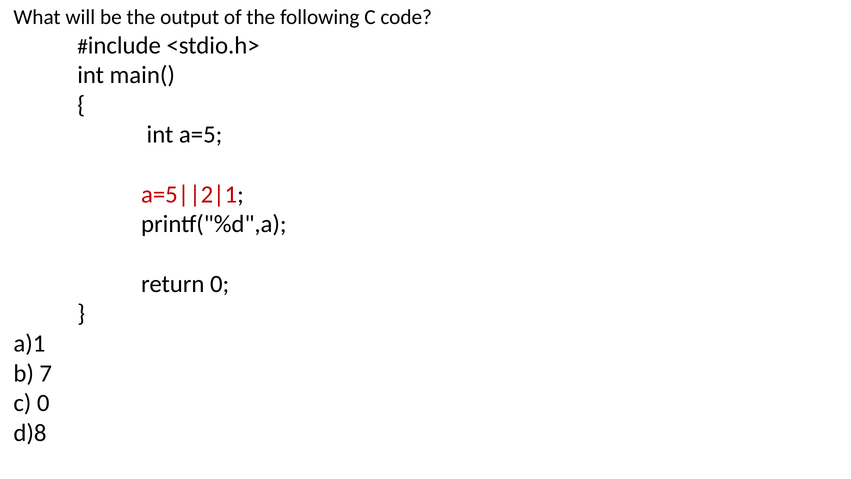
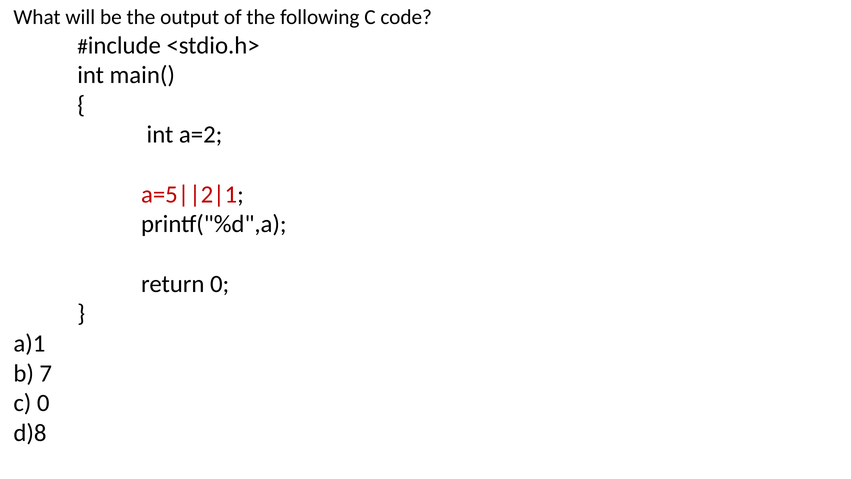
a=5: a=5 -> a=2
